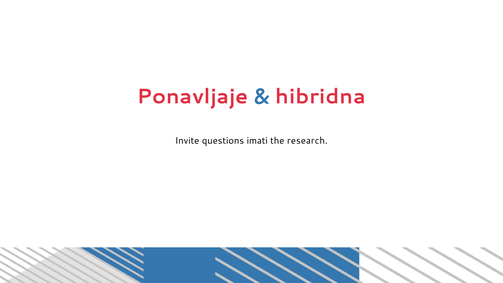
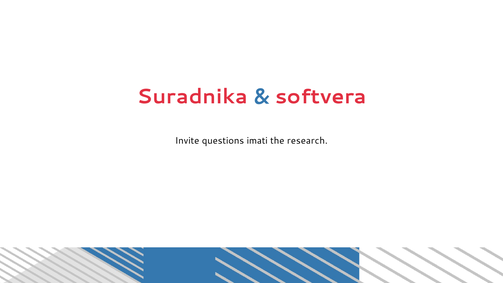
Ponavljaje: Ponavljaje -> Suradnika
hibridna: hibridna -> softvera
